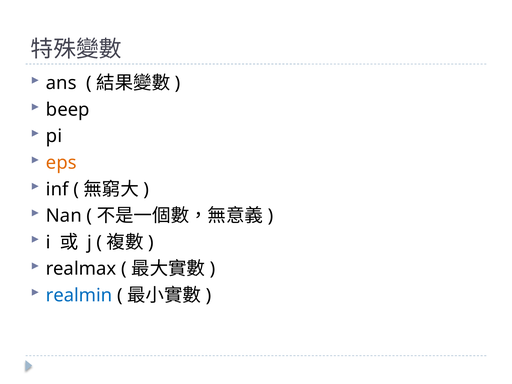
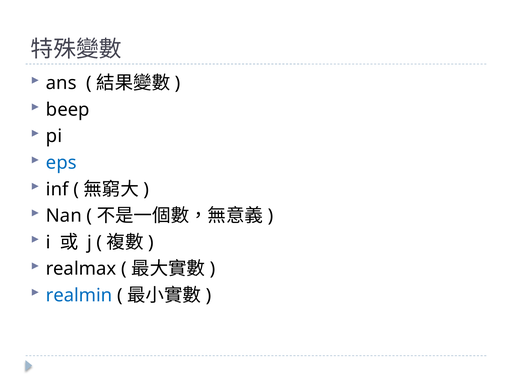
eps colour: orange -> blue
